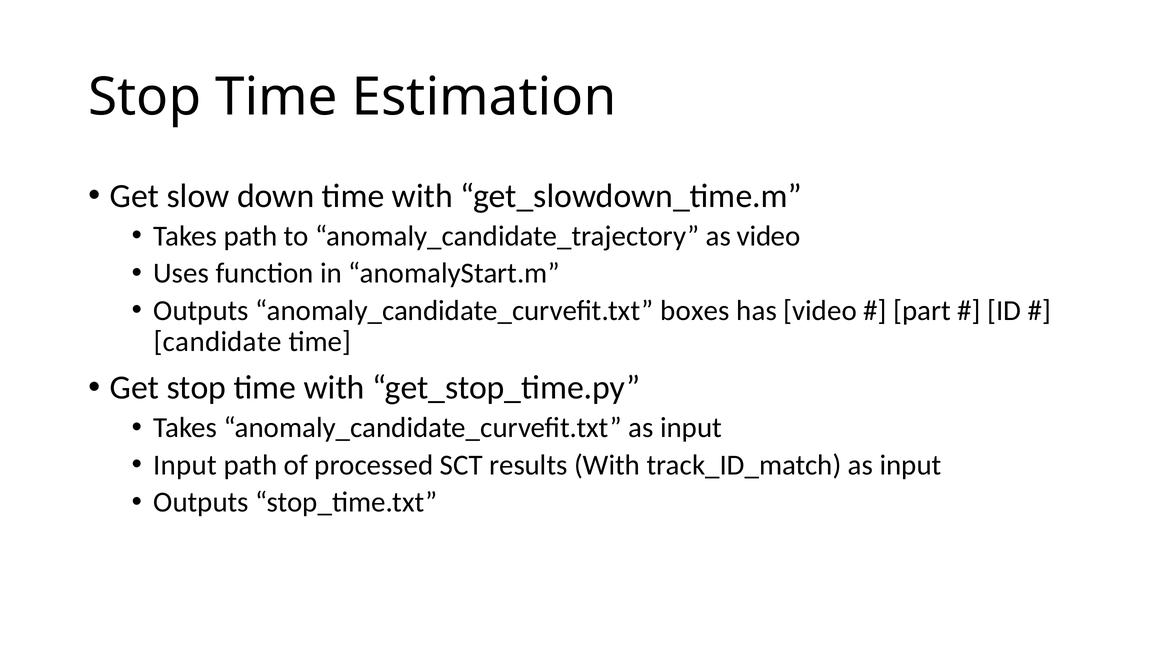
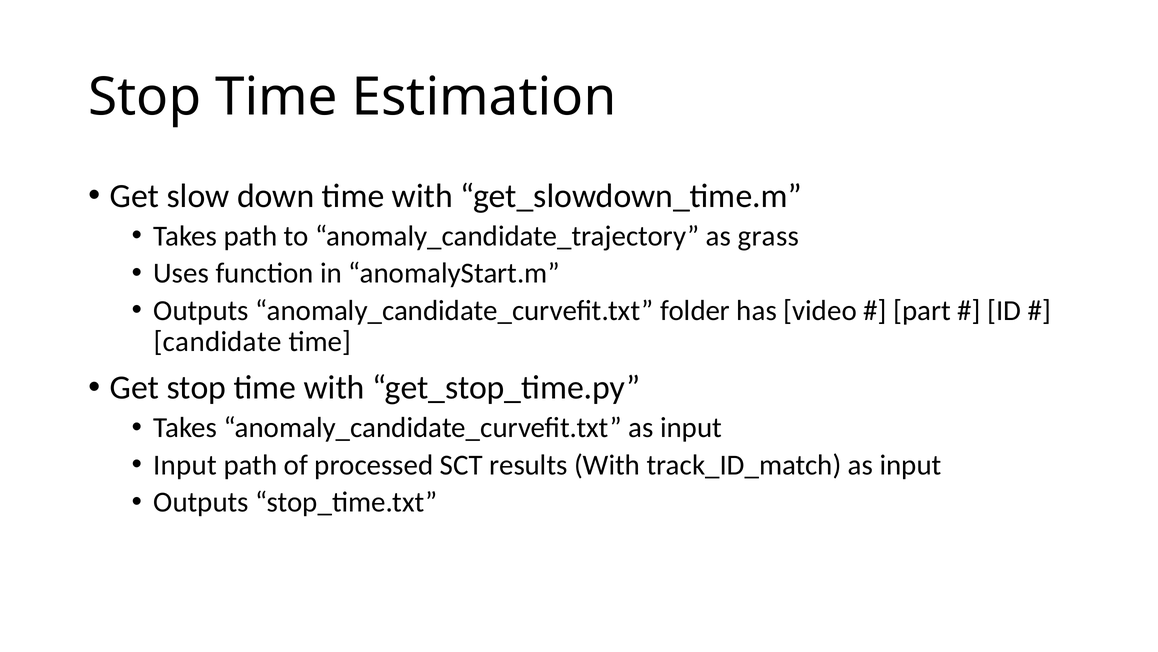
as video: video -> grass
boxes: boxes -> folder
